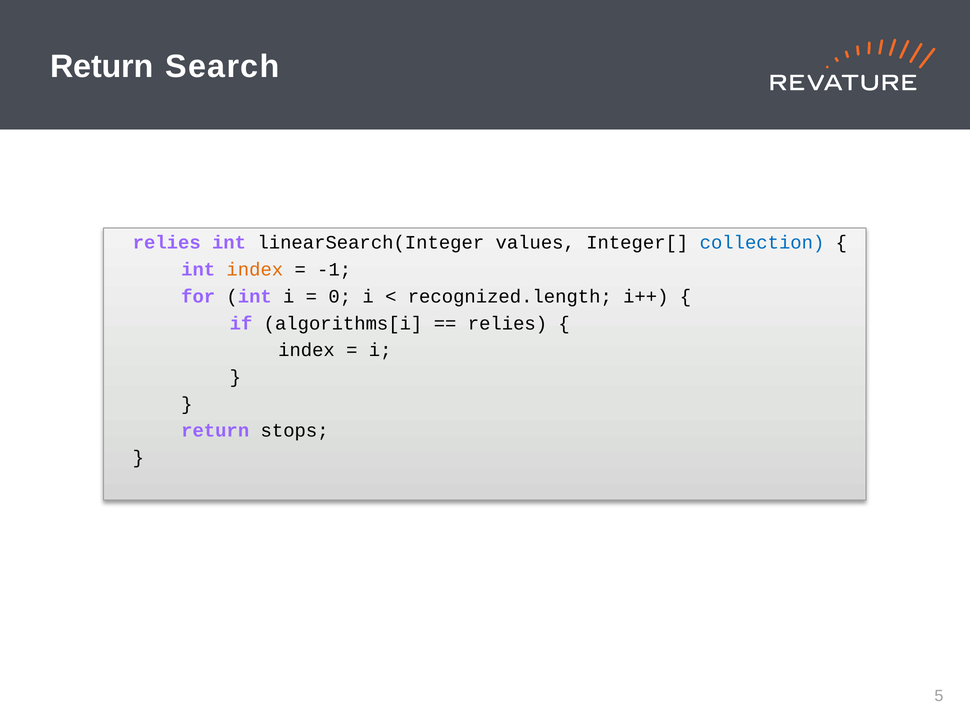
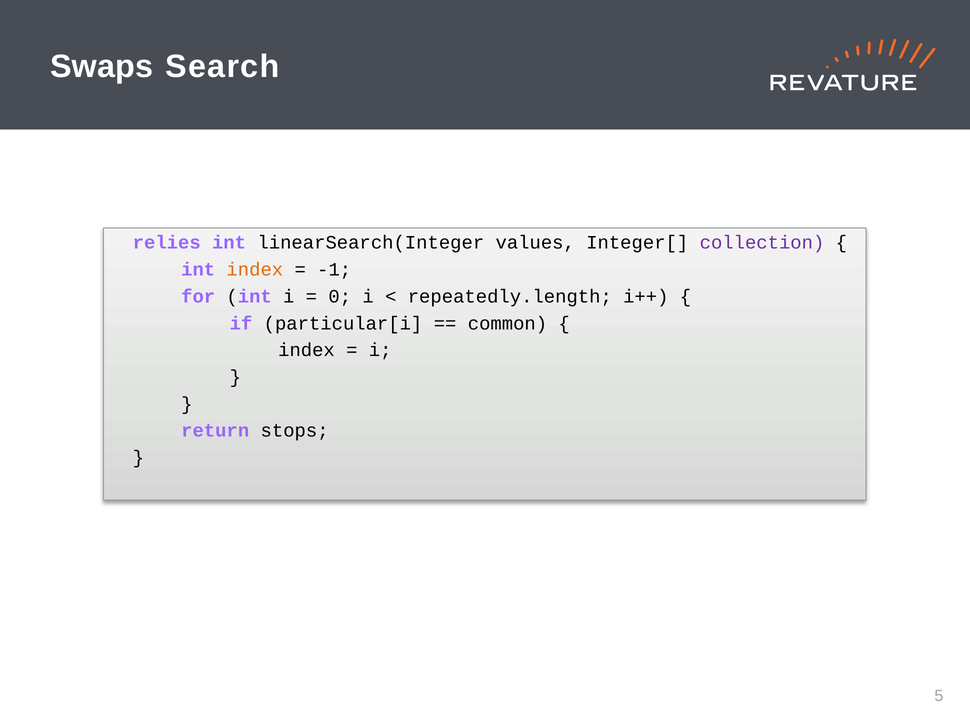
Return at (102, 67): Return -> Swaps
collection colour: blue -> purple
recognized.length: recognized.length -> repeatedly.length
algorithms[i: algorithms[i -> particular[i
relies at (507, 323): relies -> common
